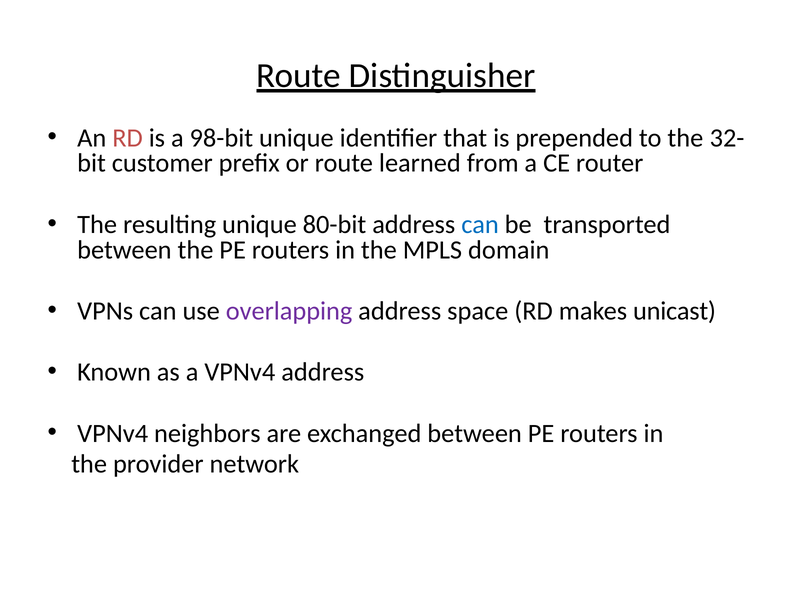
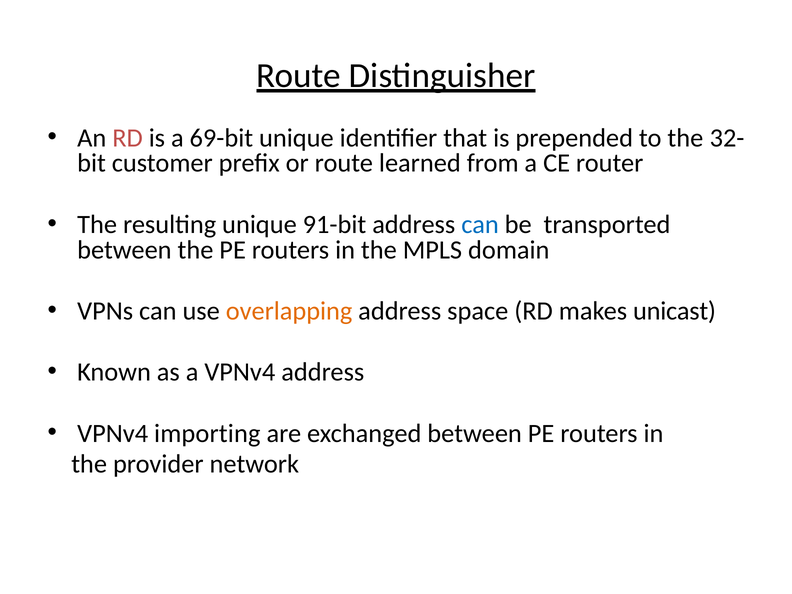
98-bit: 98-bit -> 69-bit
80-bit: 80-bit -> 91-bit
overlapping colour: purple -> orange
neighbors: neighbors -> importing
